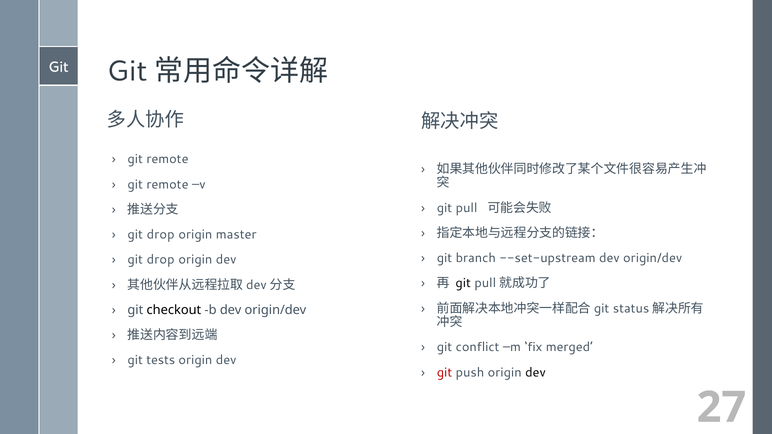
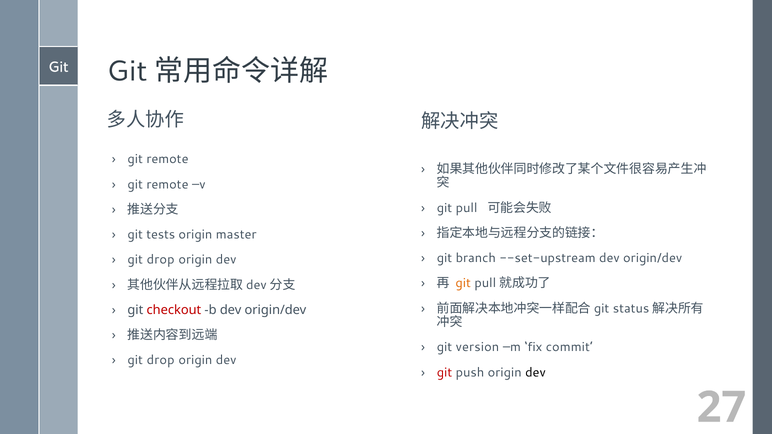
drop at (161, 235): drop -> tests
git at (463, 283) colour: black -> orange
checkout colour: black -> red
conflict: conflict -> version
merged: merged -> commit
tests at (161, 361): tests -> drop
